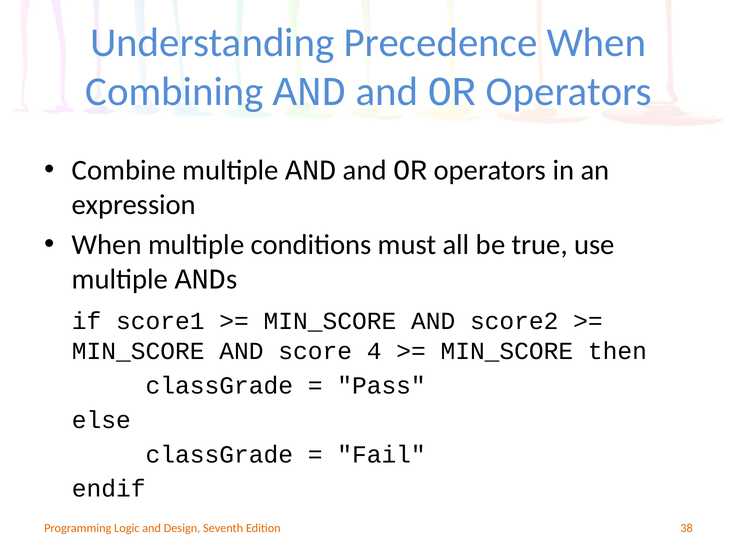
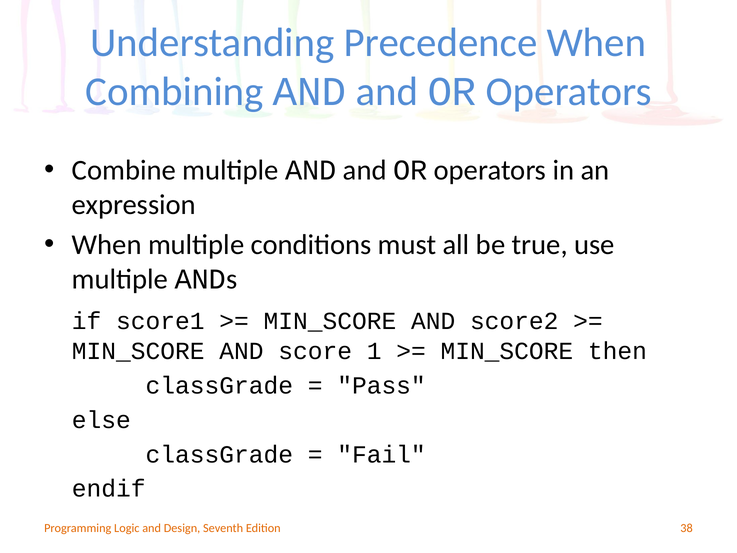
4: 4 -> 1
